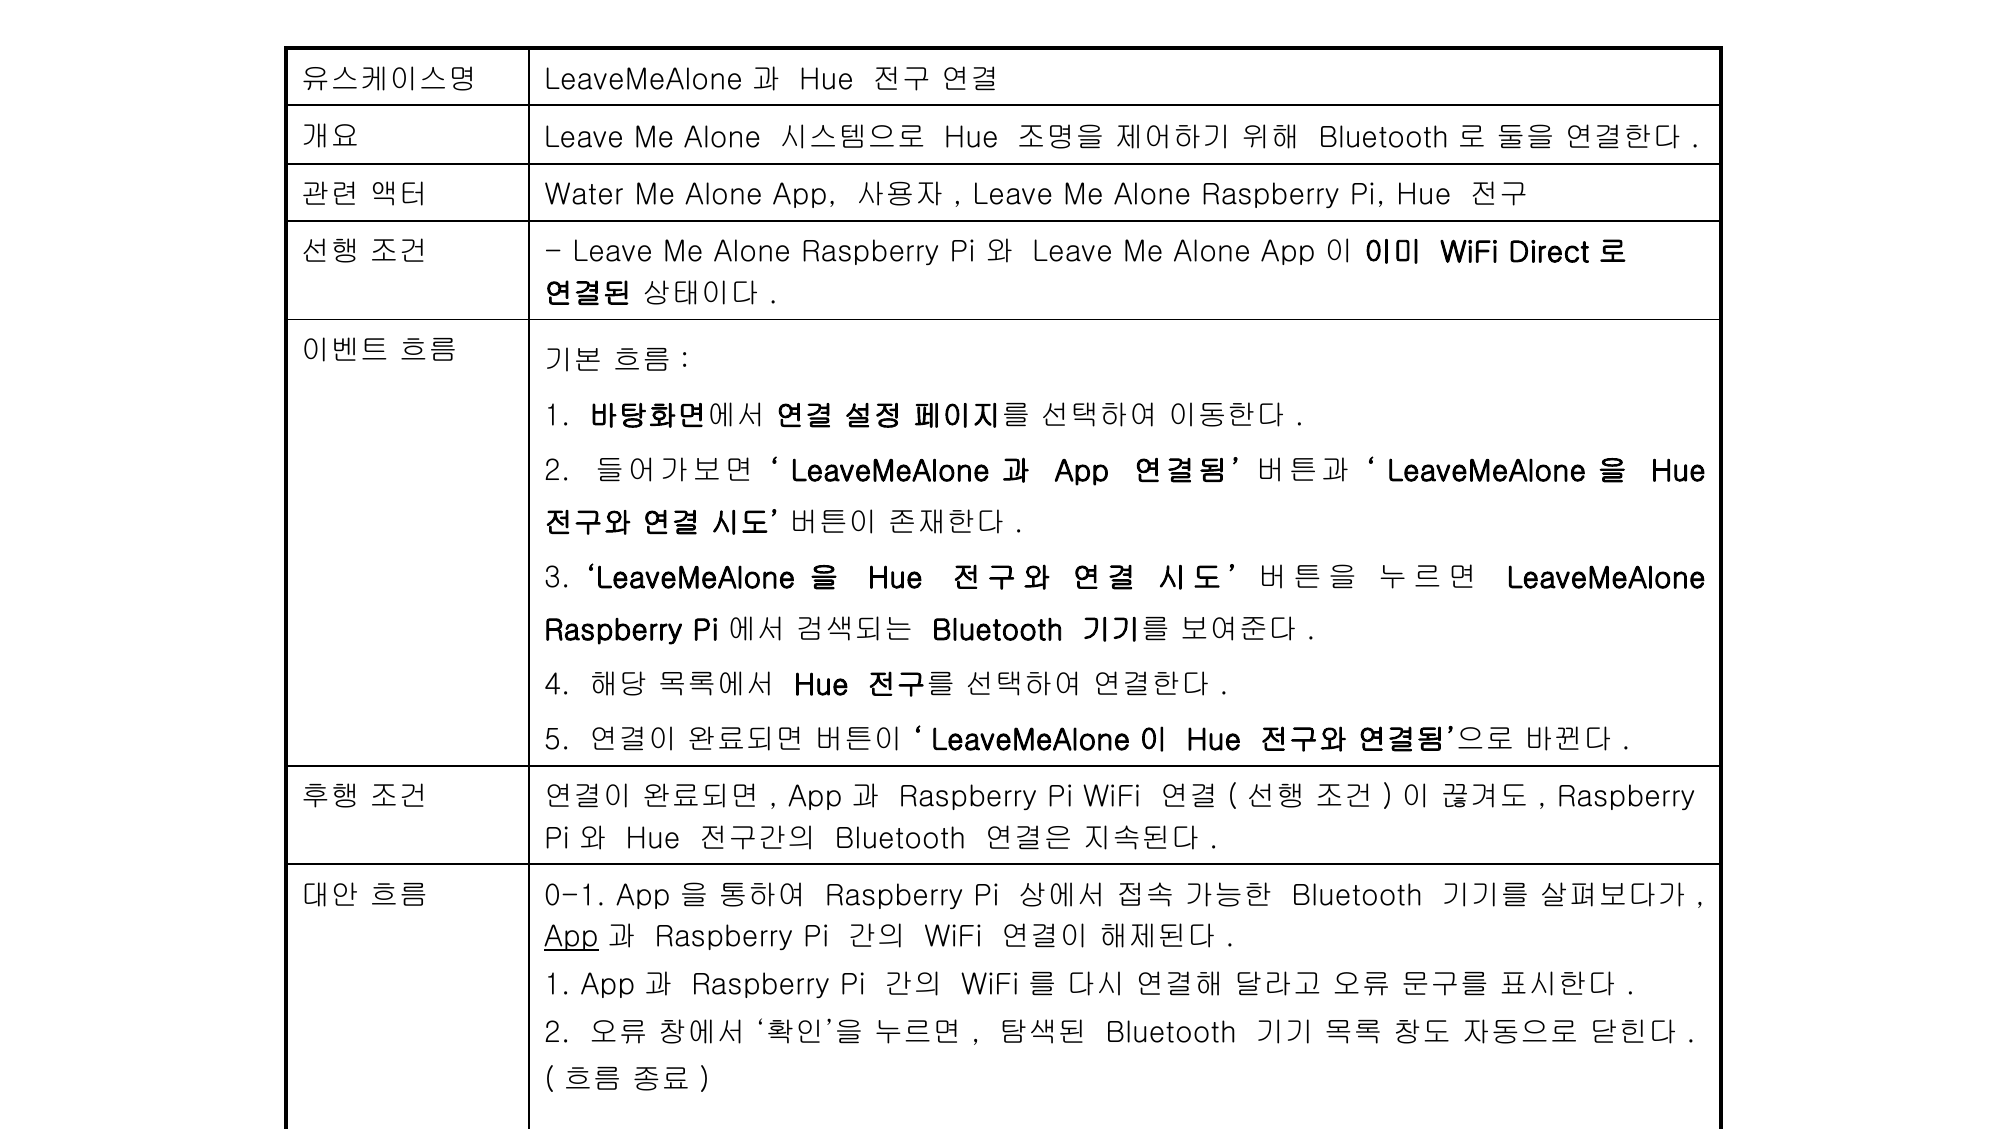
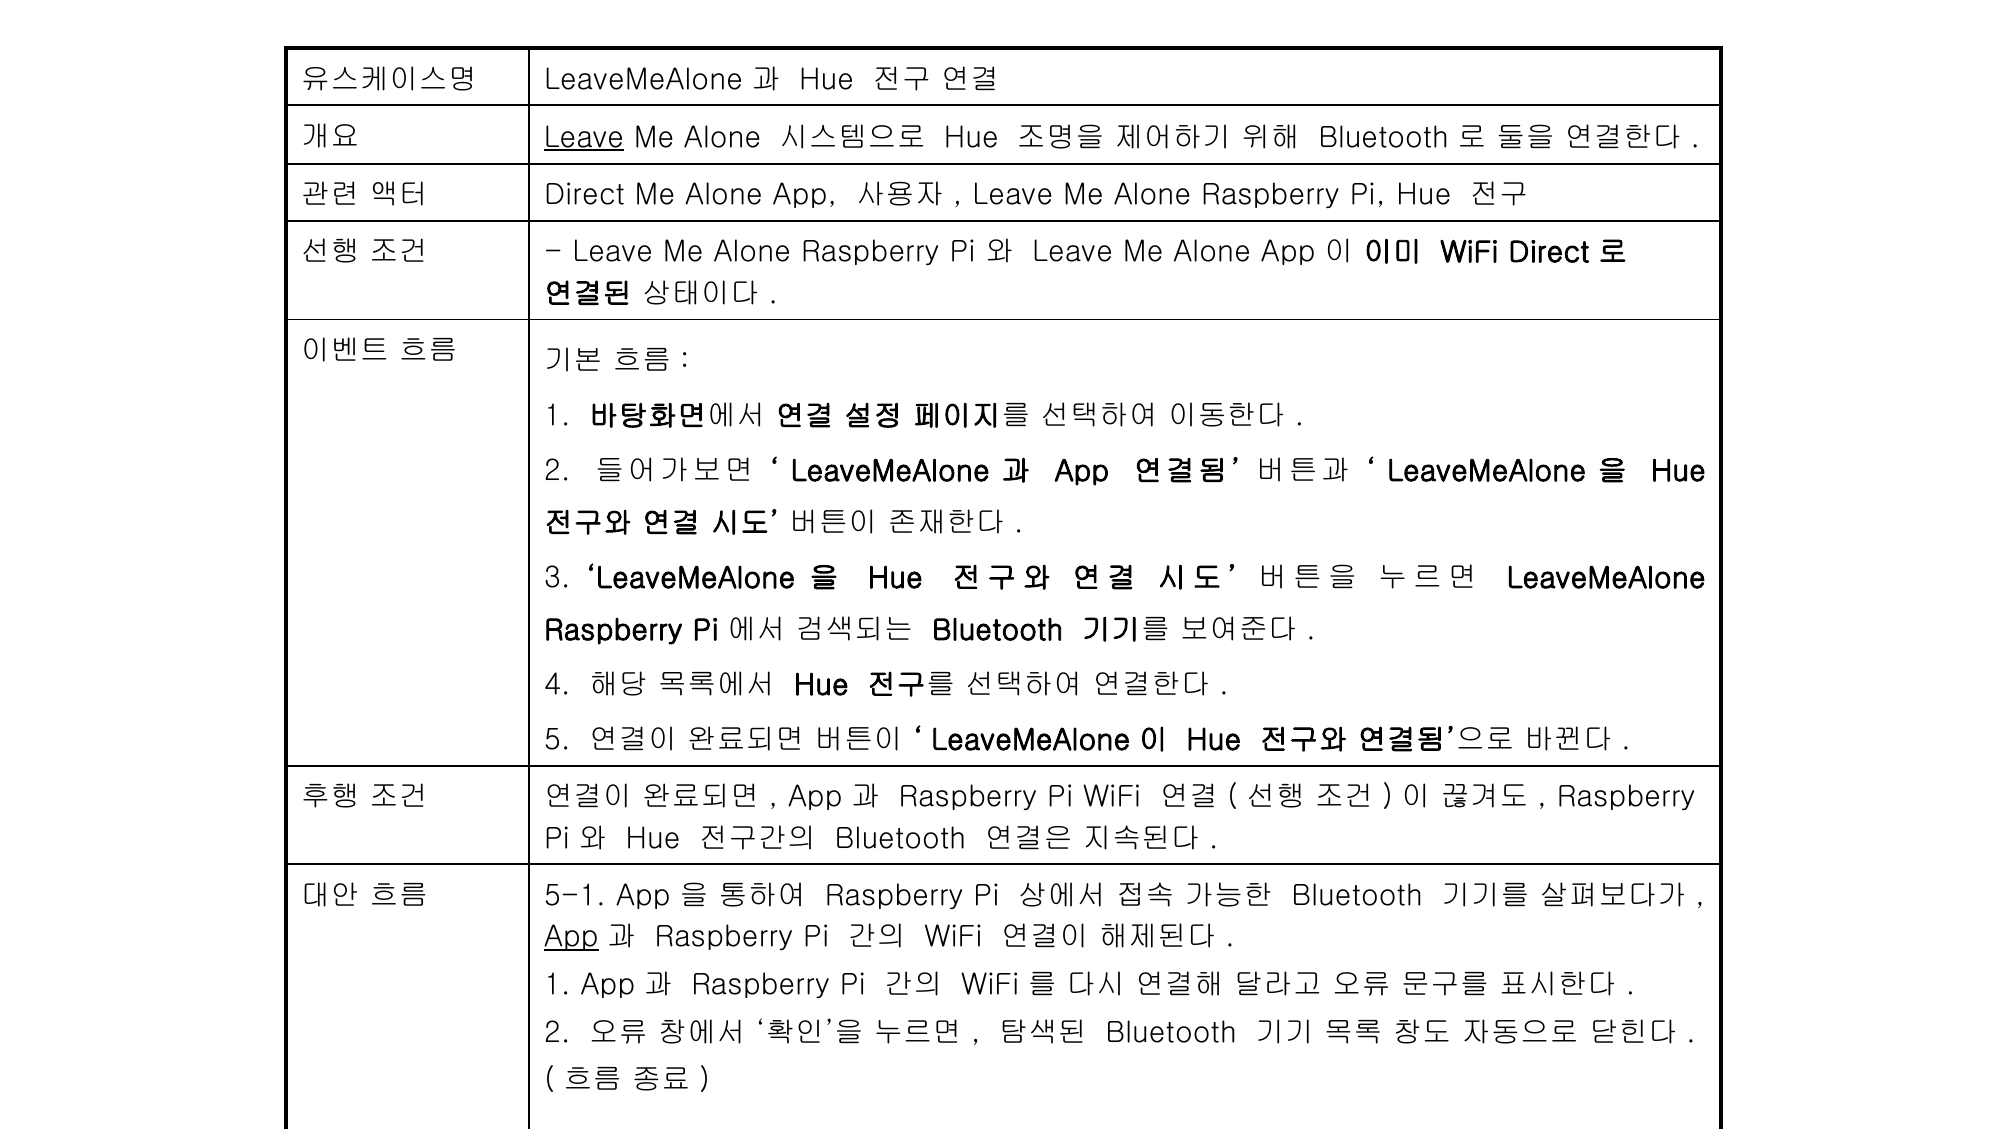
Leave at (584, 137) underline: none -> present
Water at (584, 195): Water -> Direct
0-1: 0-1 -> 5-1
